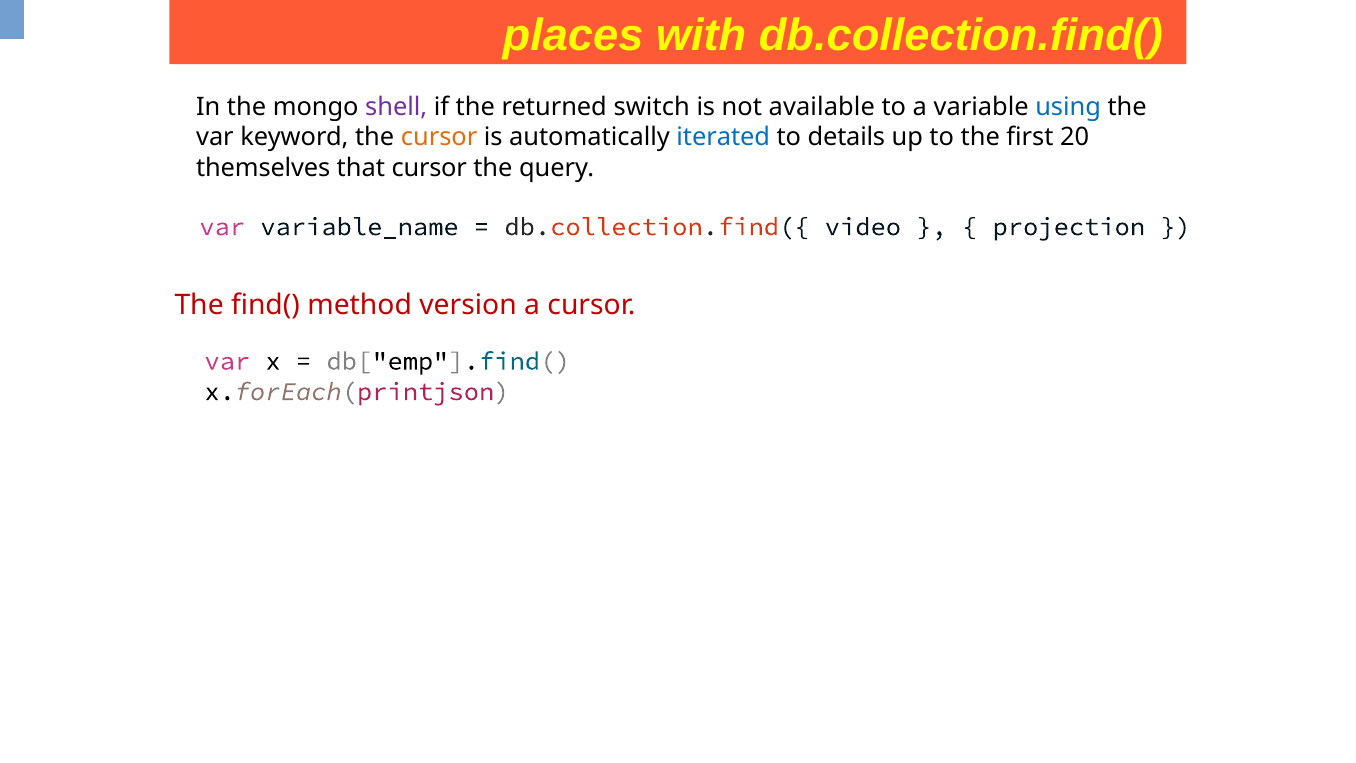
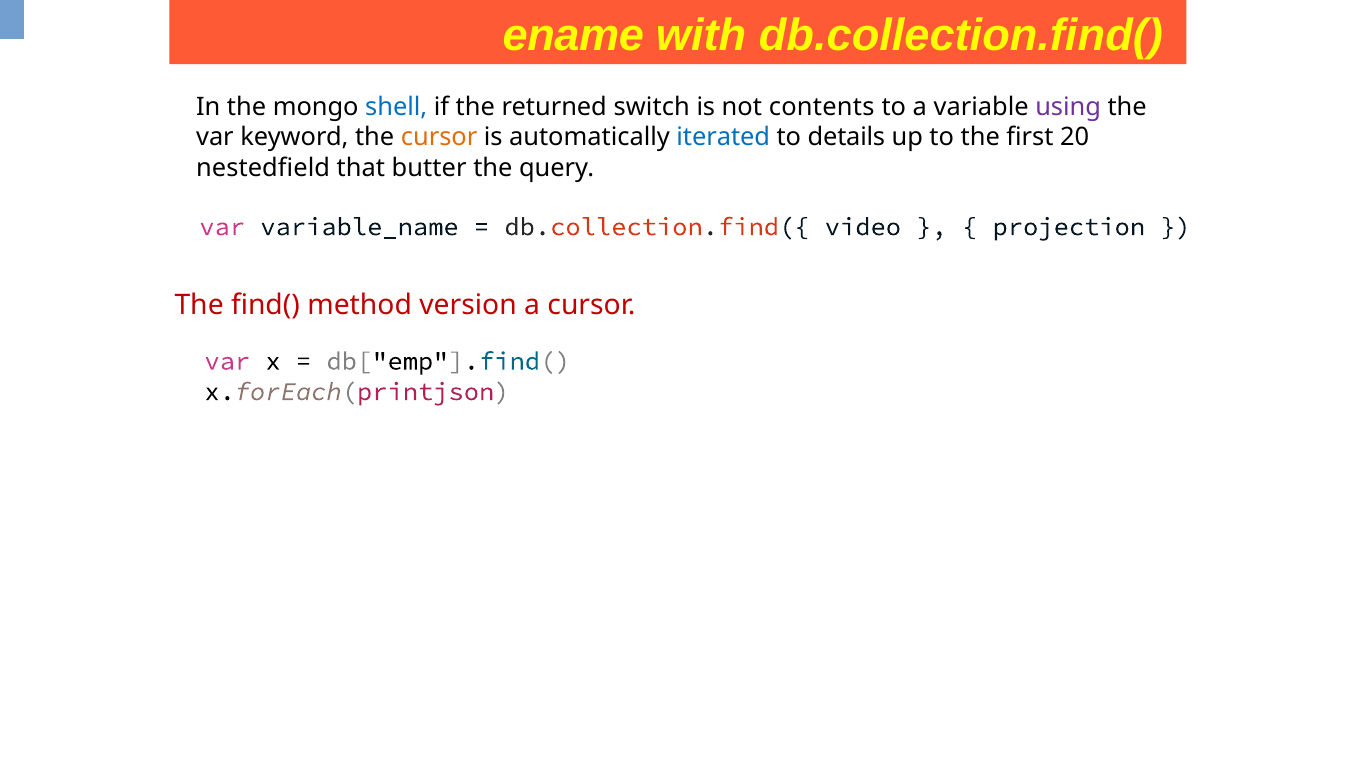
places: places -> ename
shell colour: purple -> blue
available: available -> contents
using colour: blue -> purple
themselves: themselves -> nestedfield
that cursor: cursor -> butter
